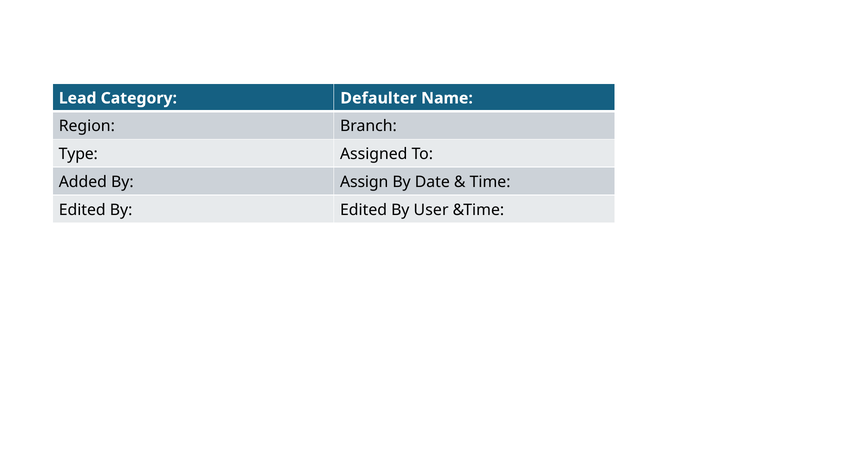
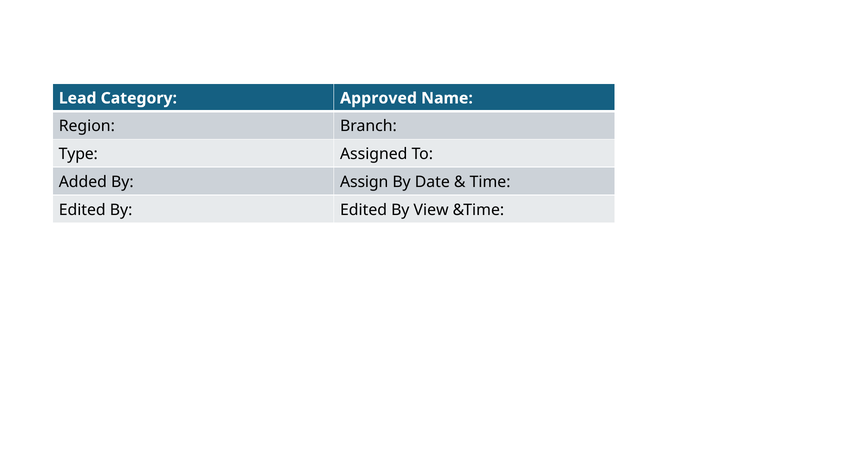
Defaulter: Defaulter -> Approved
User: User -> View
